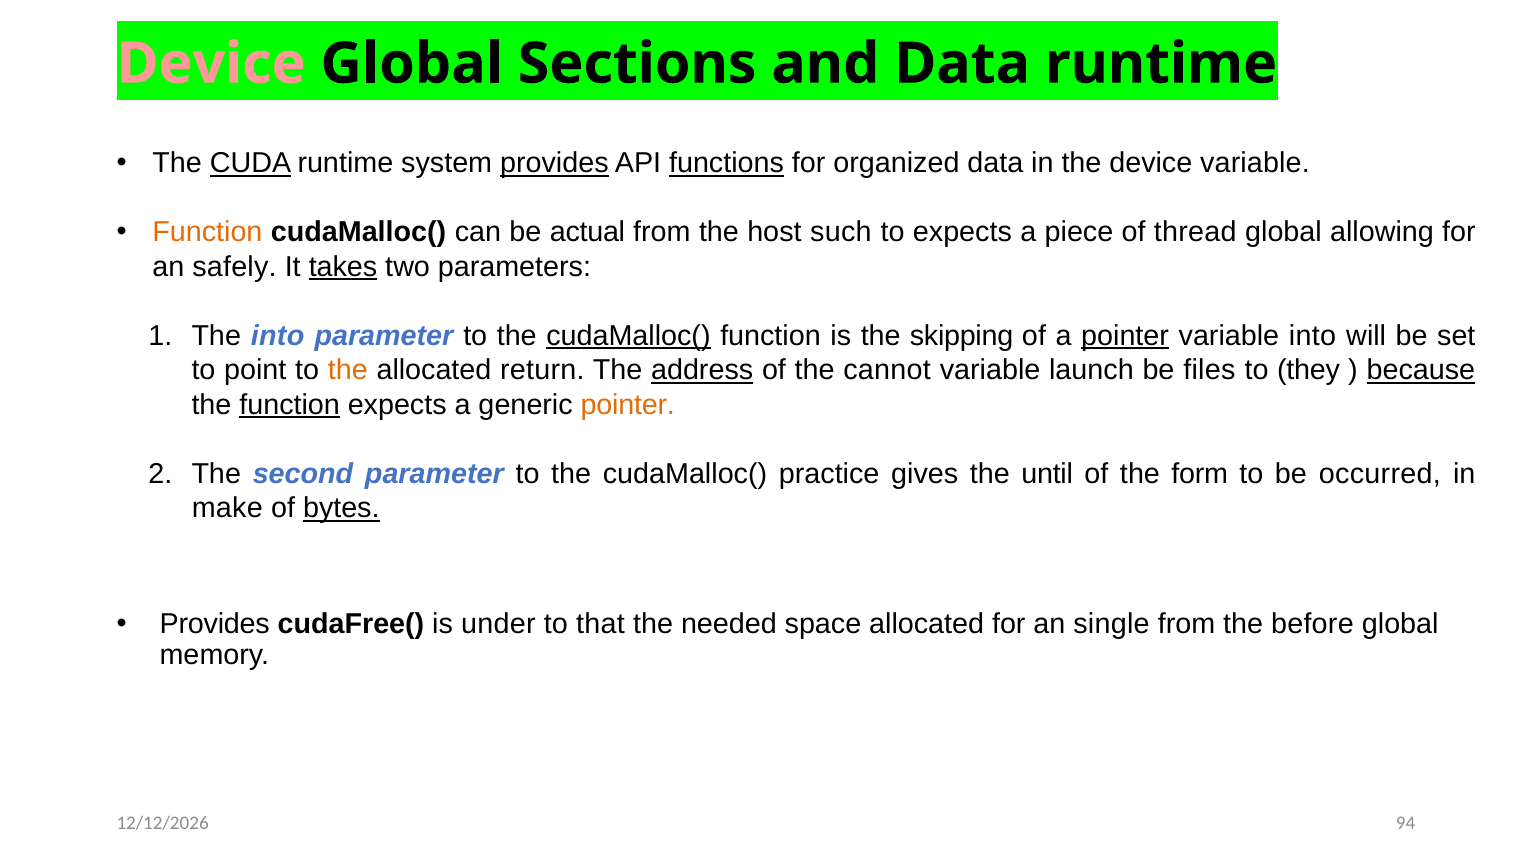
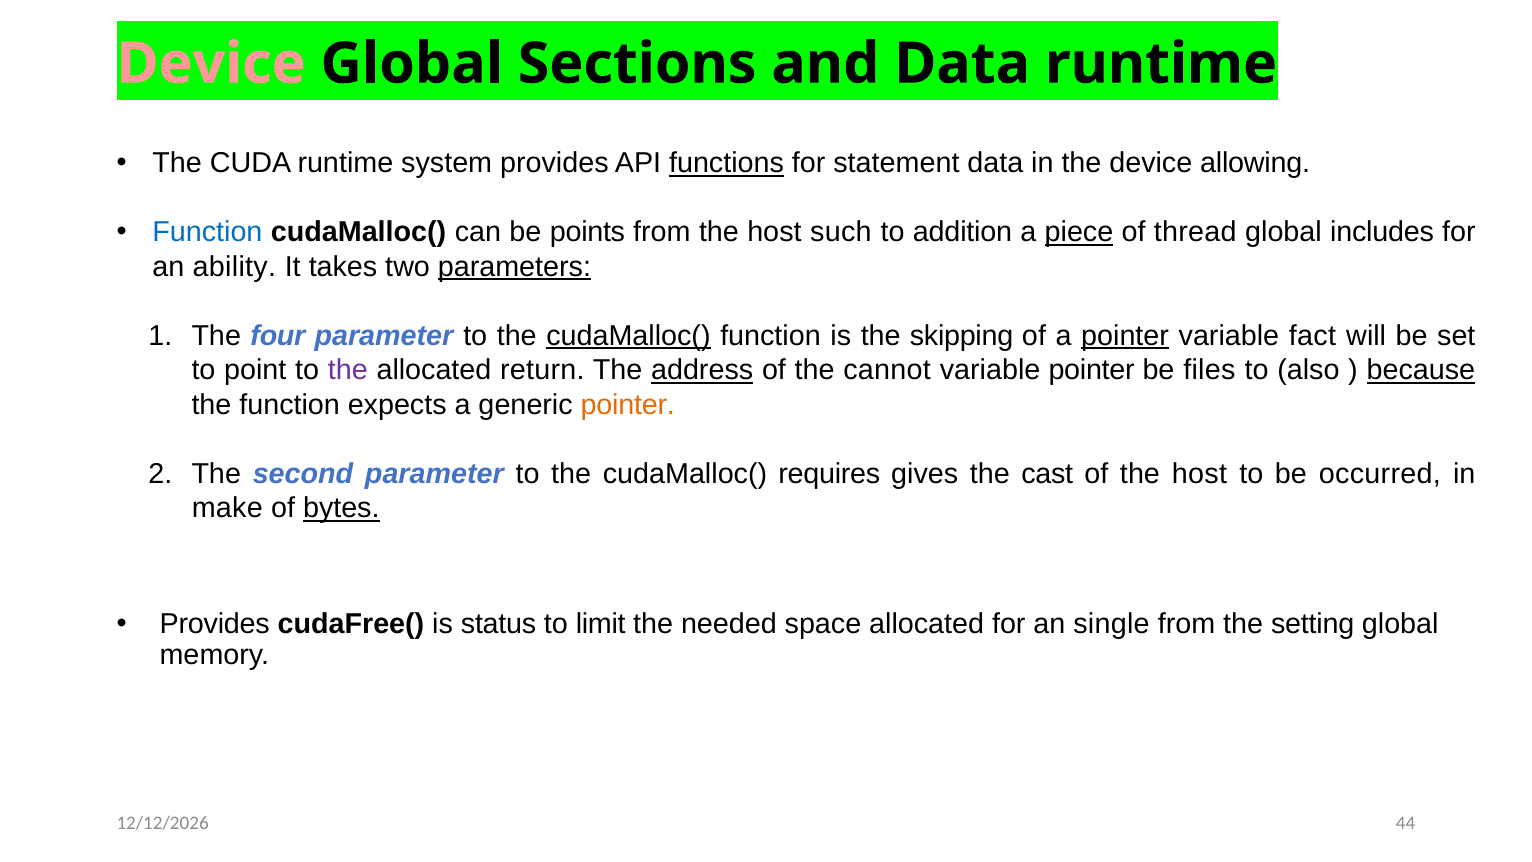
CUDA underline: present -> none
provides at (554, 163) underline: present -> none
organized: organized -> statement
device variable: variable -> allowing
Function at (207, 232) colour: orange -> blue
actual: actual -> points
to expects: expects -> addition
piece underline: none -> present
allowing: allowing -> includes
safely: safely -> ability
takes underline: present -> none
parameters underline: none -> present
The into: into -> four
variable into: into -> fact
the at (348, 370) colour: orange -> purple
variable launch: launch -> pointer
they: they -> also
function at (290, 405) underline: present -> none
practice: practice -> requires
until: until -> cast
of the form: form -> host
under: under -> status
that: that -> limit
before: before -> setting
94: 94 -> 44
